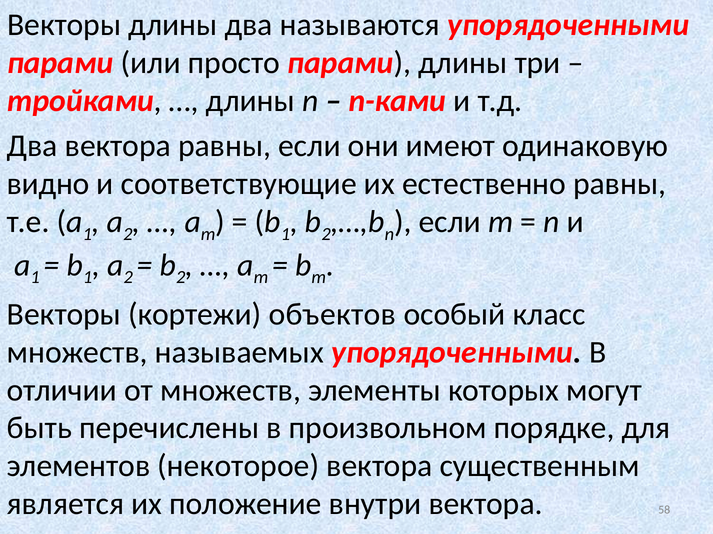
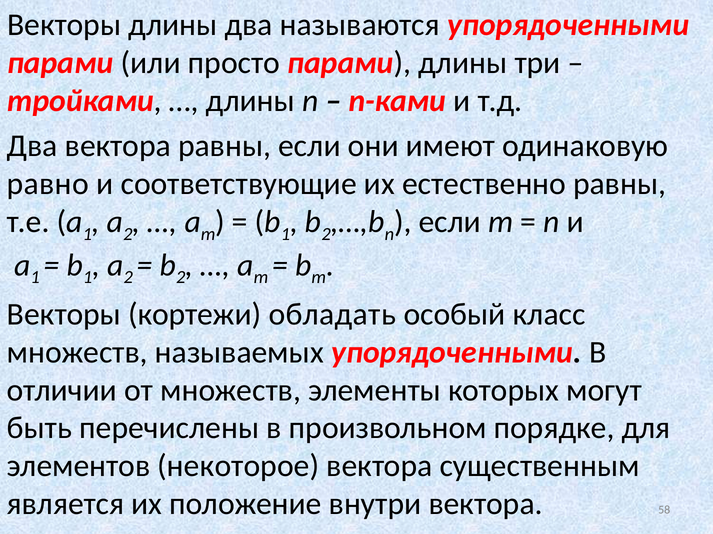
видно: видно -> равно
объектов: объектов -> обладать
